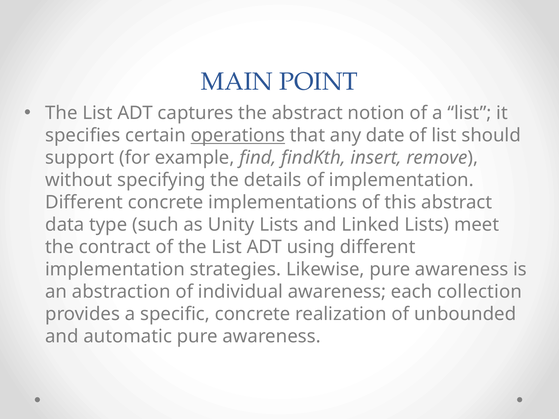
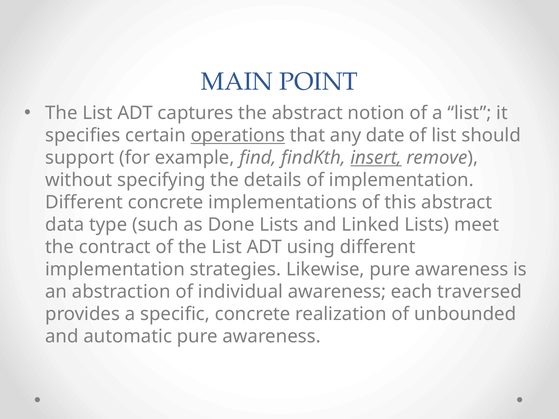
insert underline: none -> present
Unity: Unity -> Done
collection: collection -> traversed
